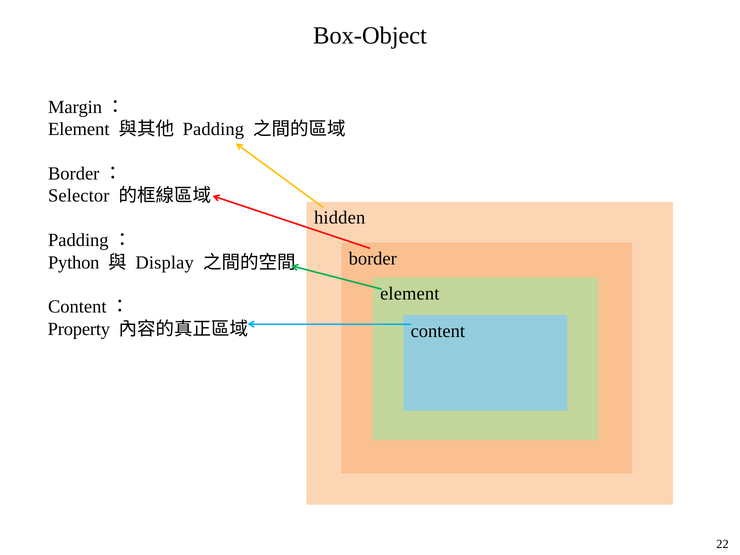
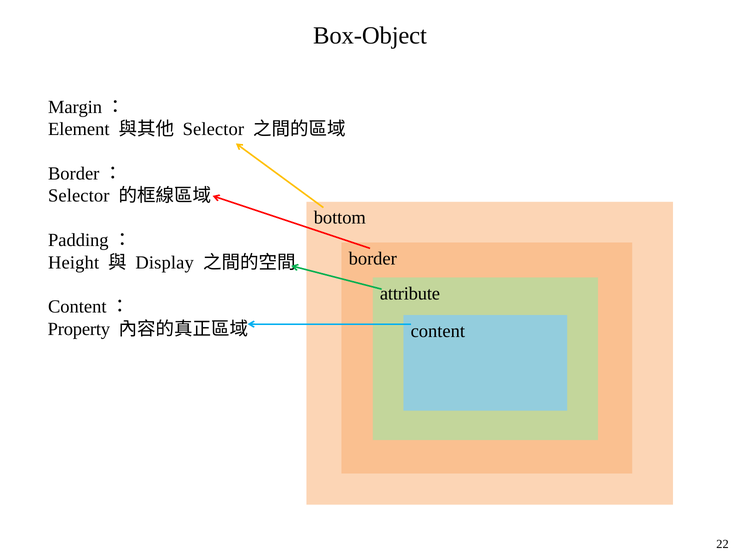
Padding at (213, 129): Padding -> Selector
hidden: hidden -> bottom
Python: Python -> Height
element at (410, 294): element -> attribute
